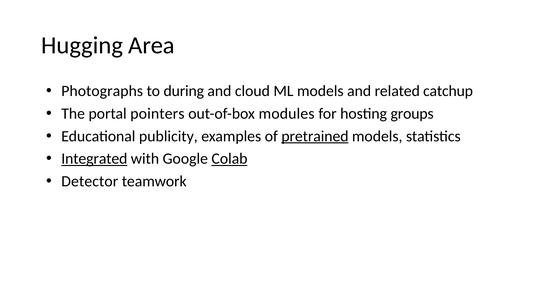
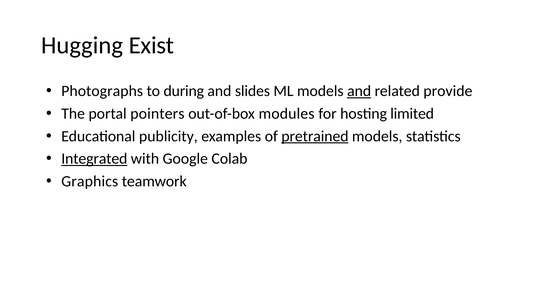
Area: Area -> Exist
cloud: cloud -> slides
and at (359, 91) underline: none -> present
catchup: catchup -> provide
groups: groups -> limited
Colab underline: present -> none
Detector: Detector -> Graphics
